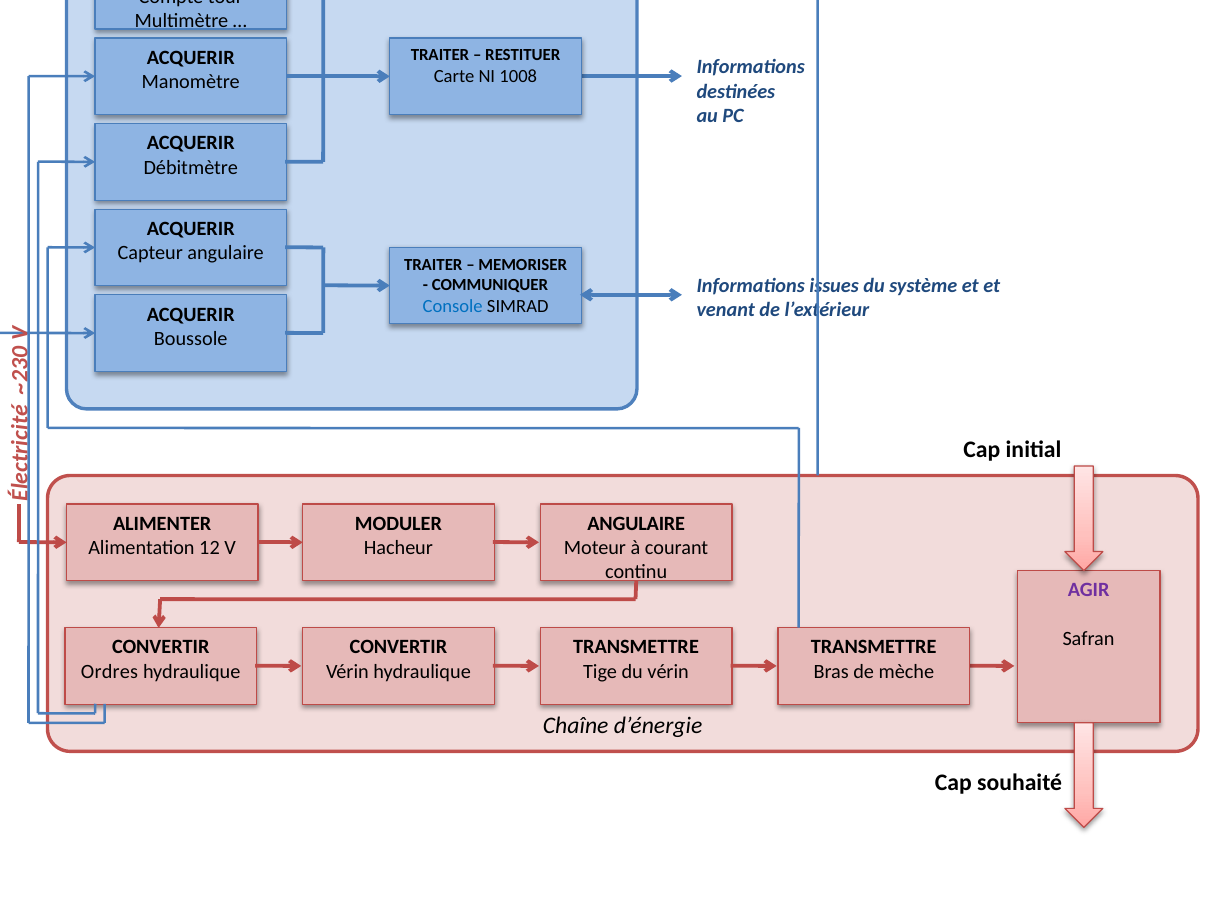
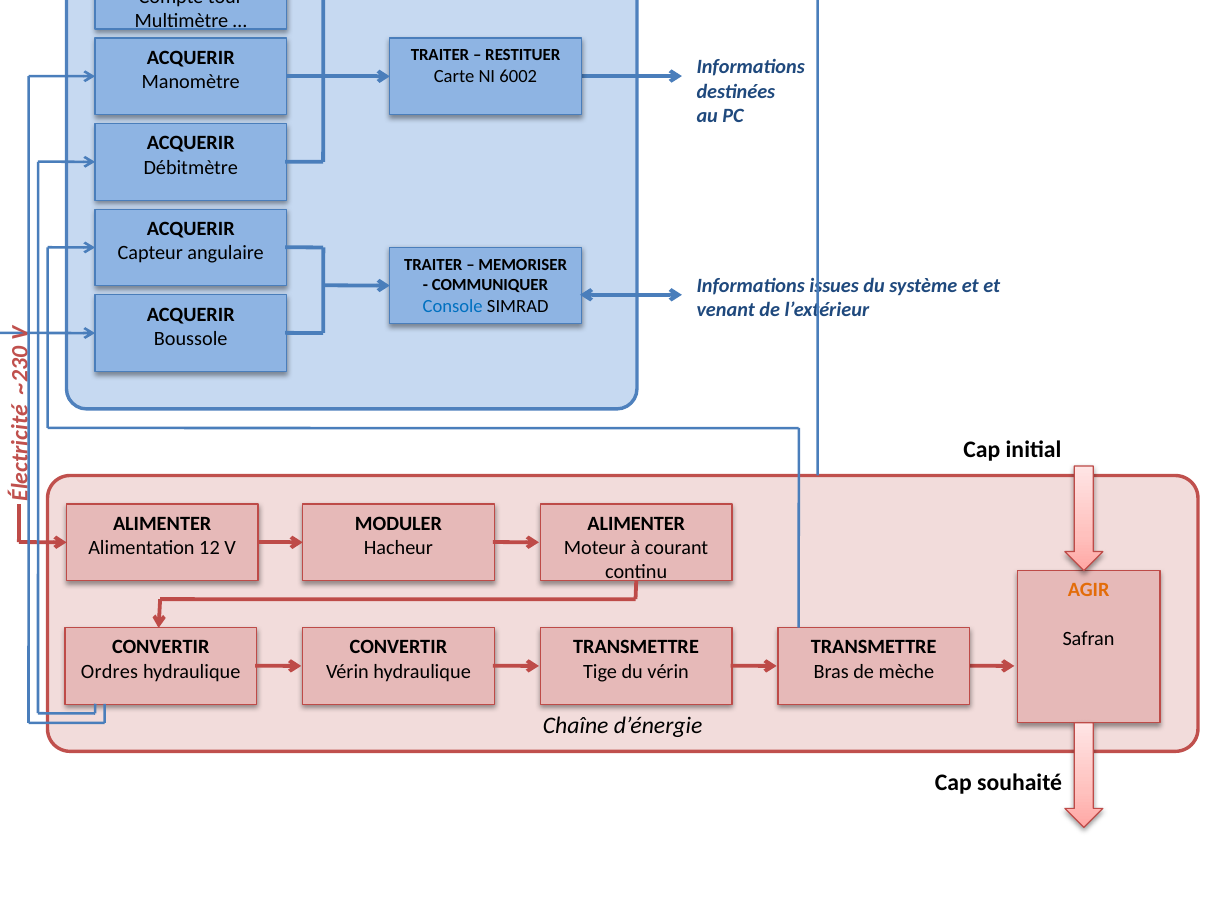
1008: 1008 -> 6002
ANGULAIRE at (636, 523): ANGULAIRE -> ALIMENTER
AGIR colour: purple -> orange
